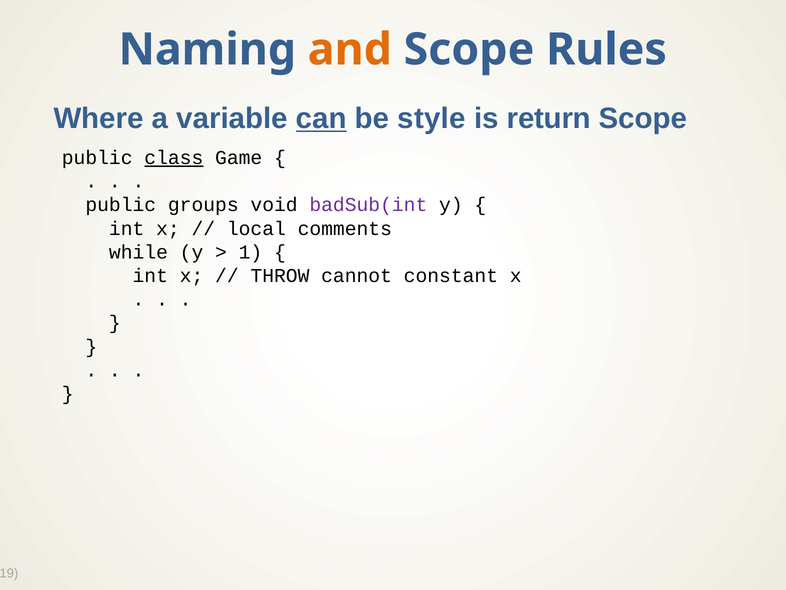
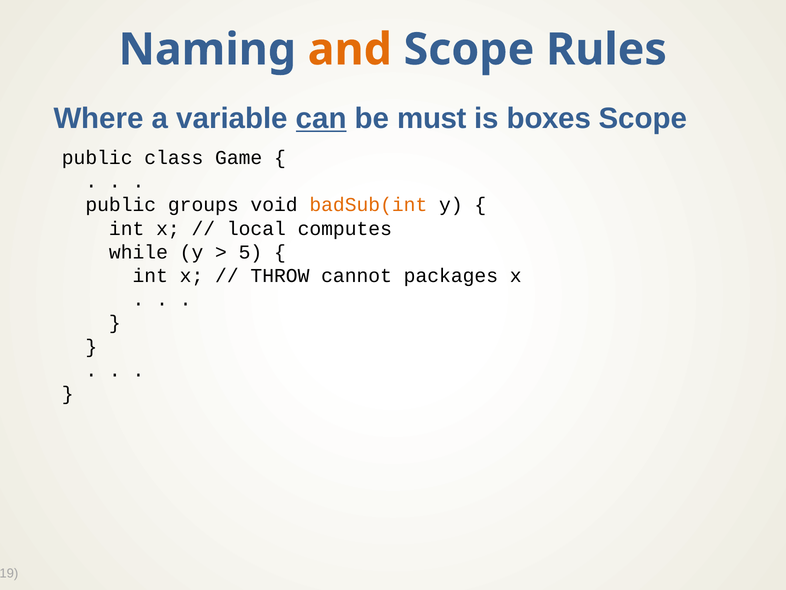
style: style -> must
return: return -> boxes
class underline: present -> none
badSub(int colour: purple -> orange
comments: comments -> computes
1: 1 -> 5
constant: constant -> packages
